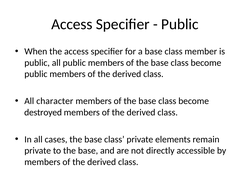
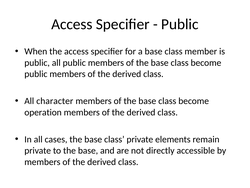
destroyed: destroyed -> operation
